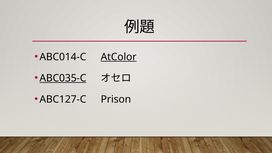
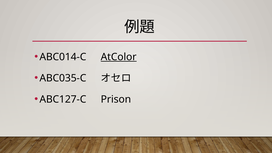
ABC035-C underline: present -> none
